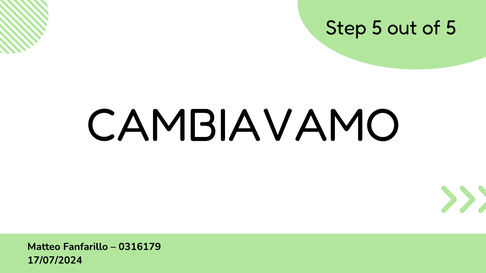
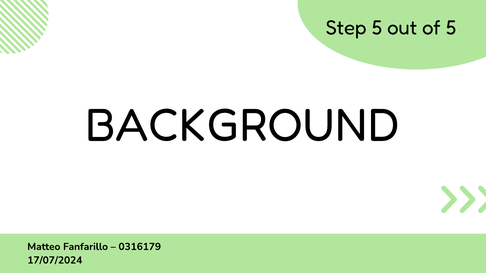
CAMBIAVAMO: CAMBIAVAMO -> BACKGROUND
